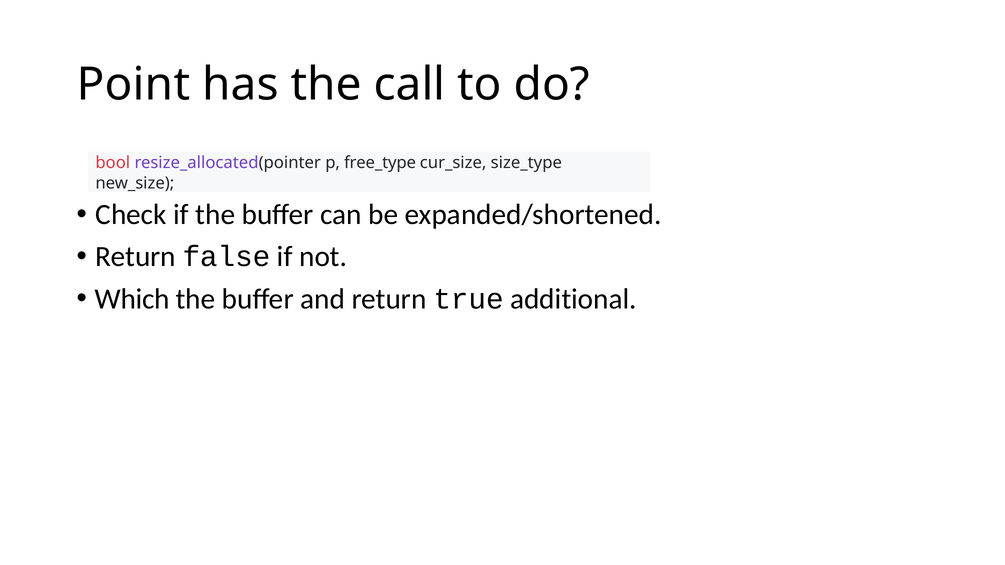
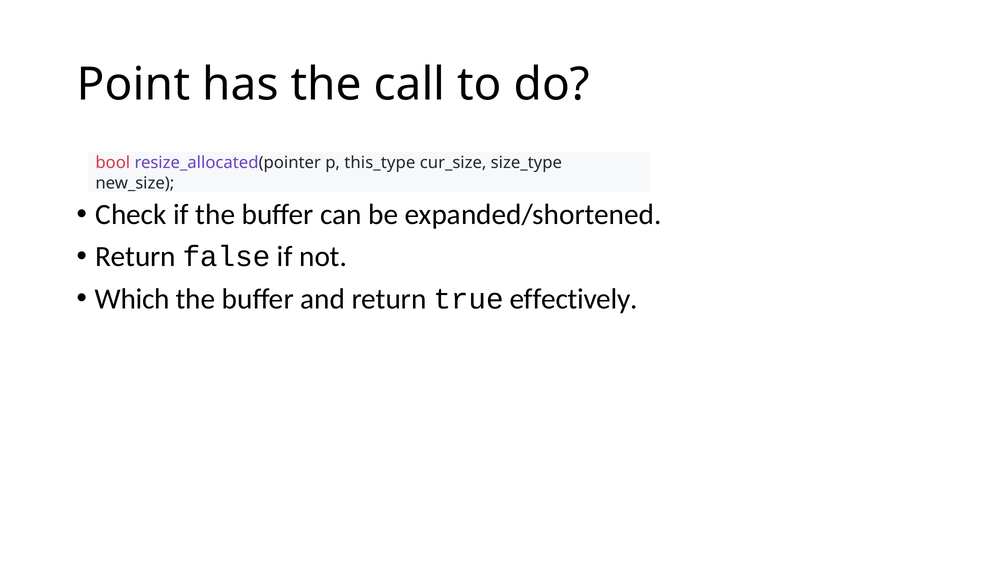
free_type: free_type -> this_type
additional: additional -> effectively
